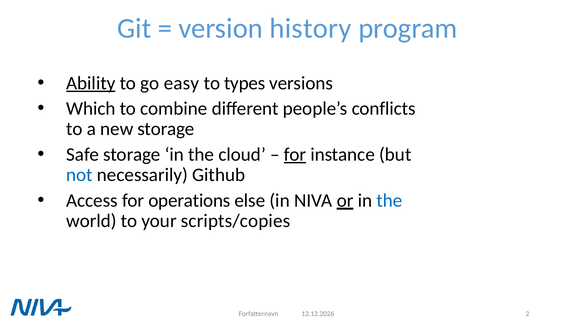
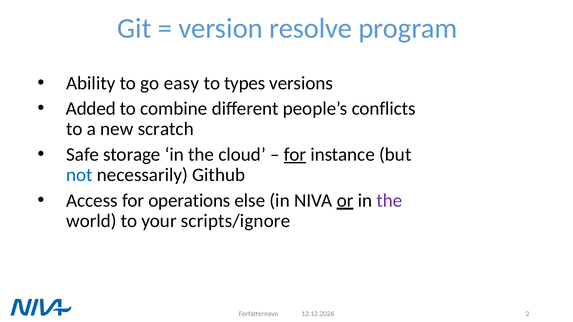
history: history -> resolve
Ability underline: present -> none
Which: Which -> Added
new storage: storage -> scratch
the at (389, 201) colour: blue -> purple
scripts/copies: scripts/copies -> scripts/ignore
